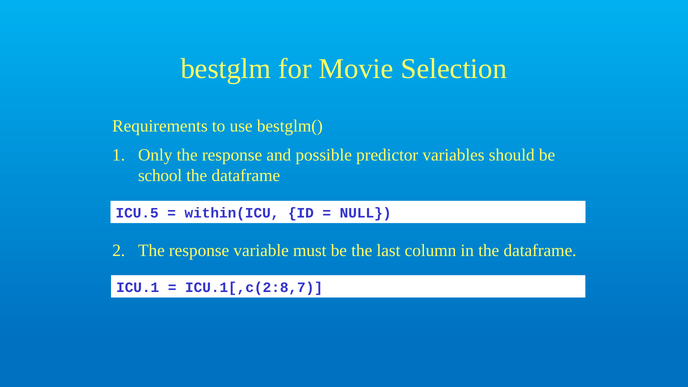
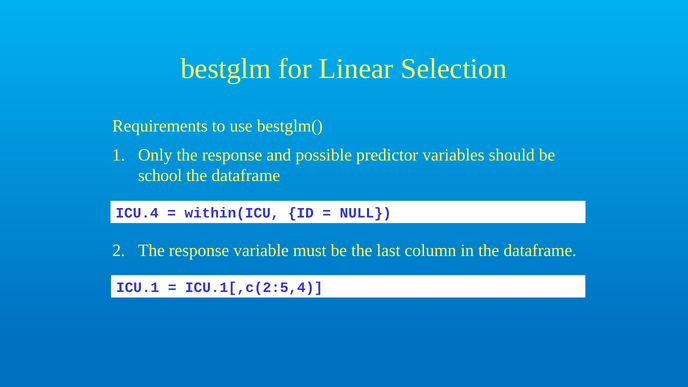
Movie: Movie -> Linear
ICU.5: ICU.5 -> ICU.4
ICU.1[,c(2:8,7: ICU.1[,c(2:8,7 -> ICU.1[,c(2:5,4
